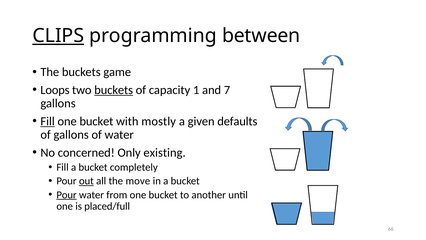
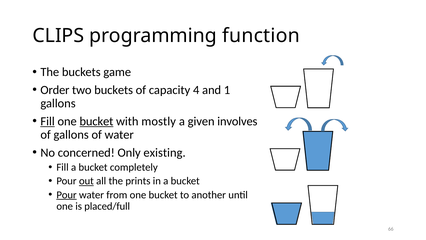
CLIPS underline: present -> none
between: between -> function
Loops: Loops -> Order
buckets at (114, 90) underline: present -> none
1: 1 -> 4
7: 7 -> 1
bucket at (96, 121) underline: none -> present
defaults: defaults -> involves
move: move -> prints
